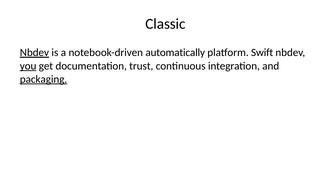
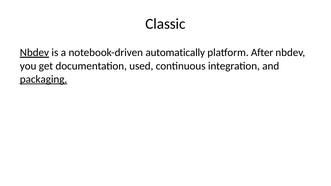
Swift: Swift -> After
you underline: present -> none
trust: trust -> used
